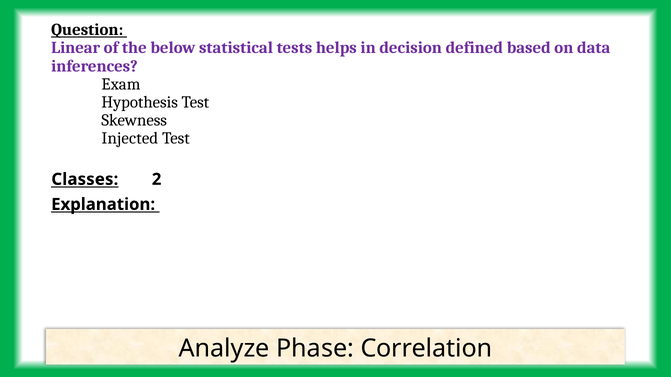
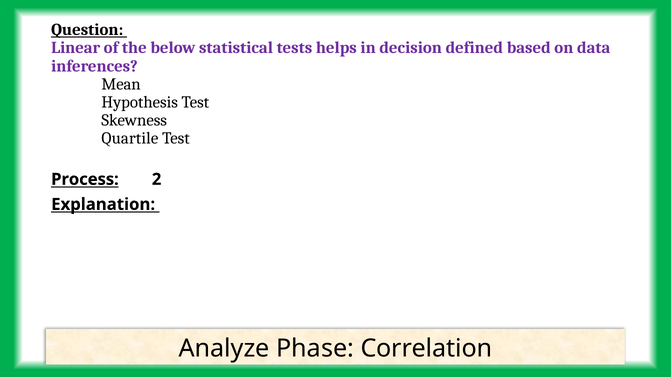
Exam: Exam -> Mean
Injected: Injected -> Quartile
Classes: Classes -> Process
